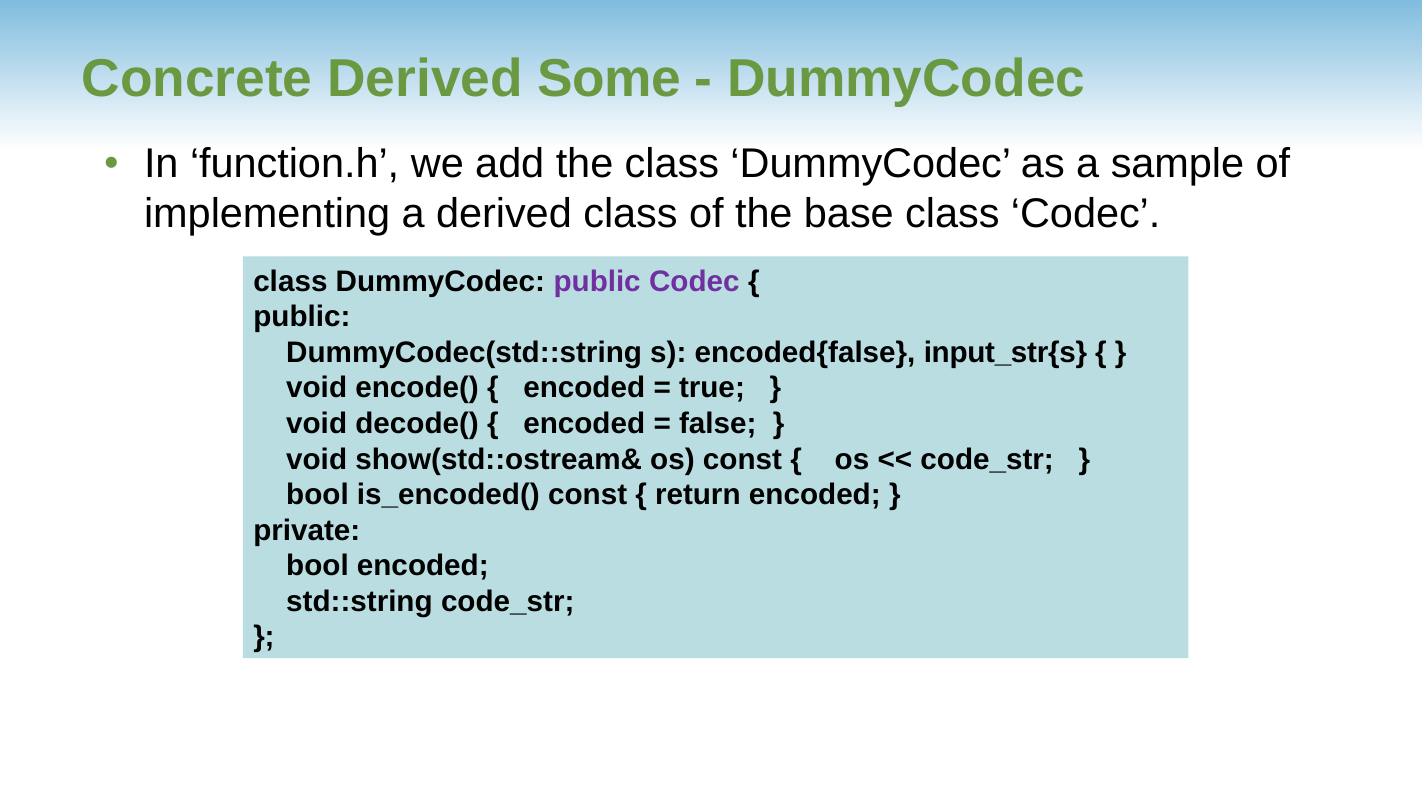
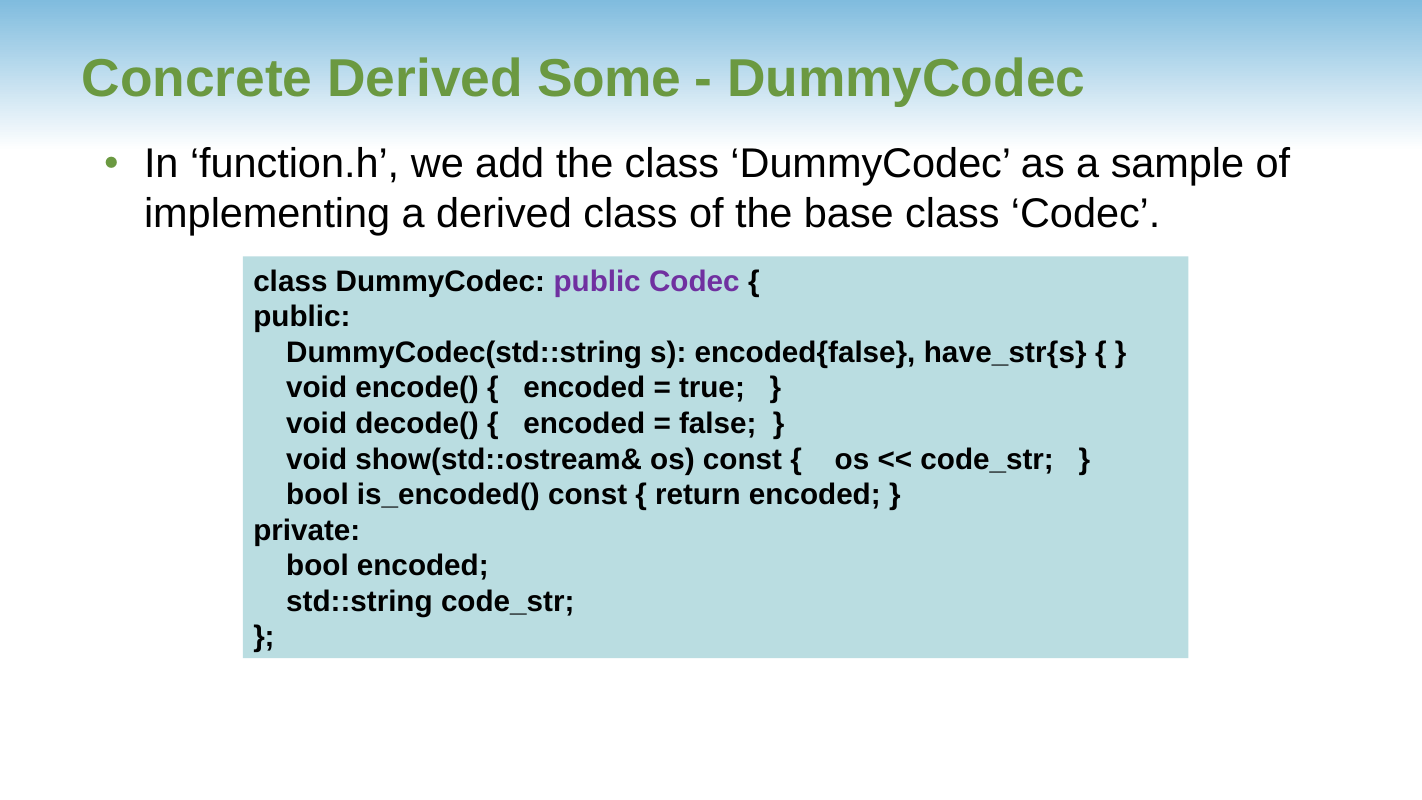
input_str{s: input_str{s -> have_str{s
